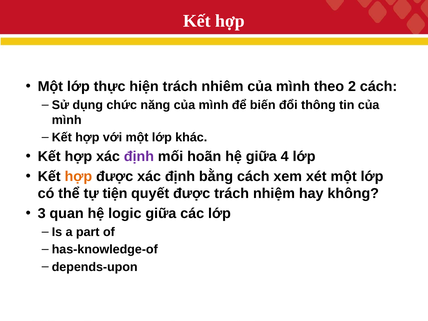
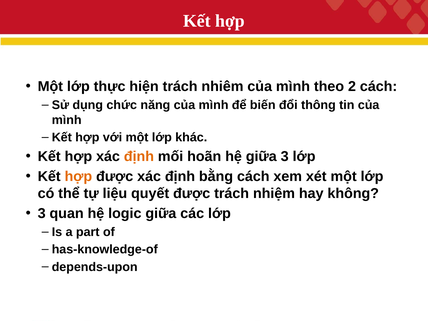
định at (139, 156) colour: purple -> orange
giữa 4: 4 -> 3
tiện: tiện -> liệu
